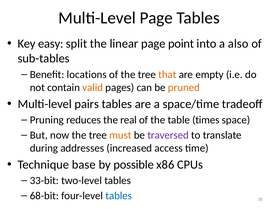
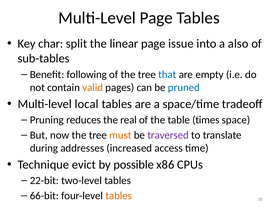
easy: easy -> char
point: point -> issue
locations: locations -> following
that colour: orange -> blue
pruned colour: orange -> blue
pairs: pairs -> local
base: base -> evict
33-bit: 33-bit -> 22-bit
68-bit: 68-bit -> 66-bit
tables at (119, 196) colour: blue -> orange
